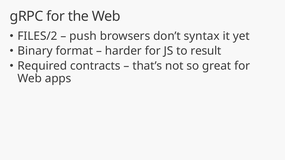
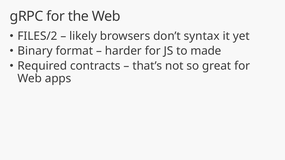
push: push -> likely
result: result -> made
